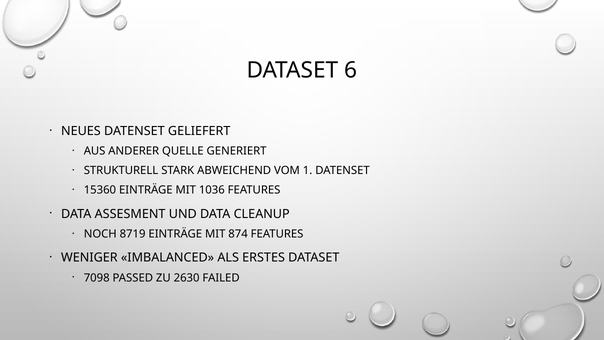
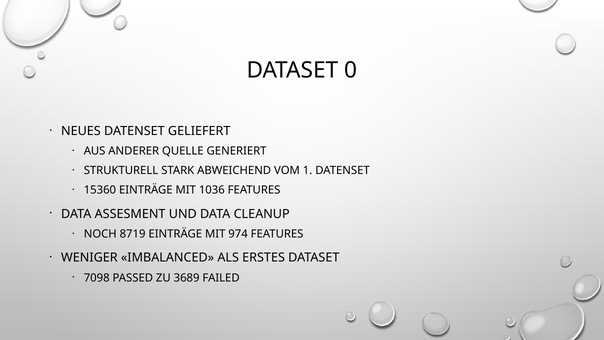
6: 6 -> 0
874: 874 -> 974
2630: 2630 -> 3689
